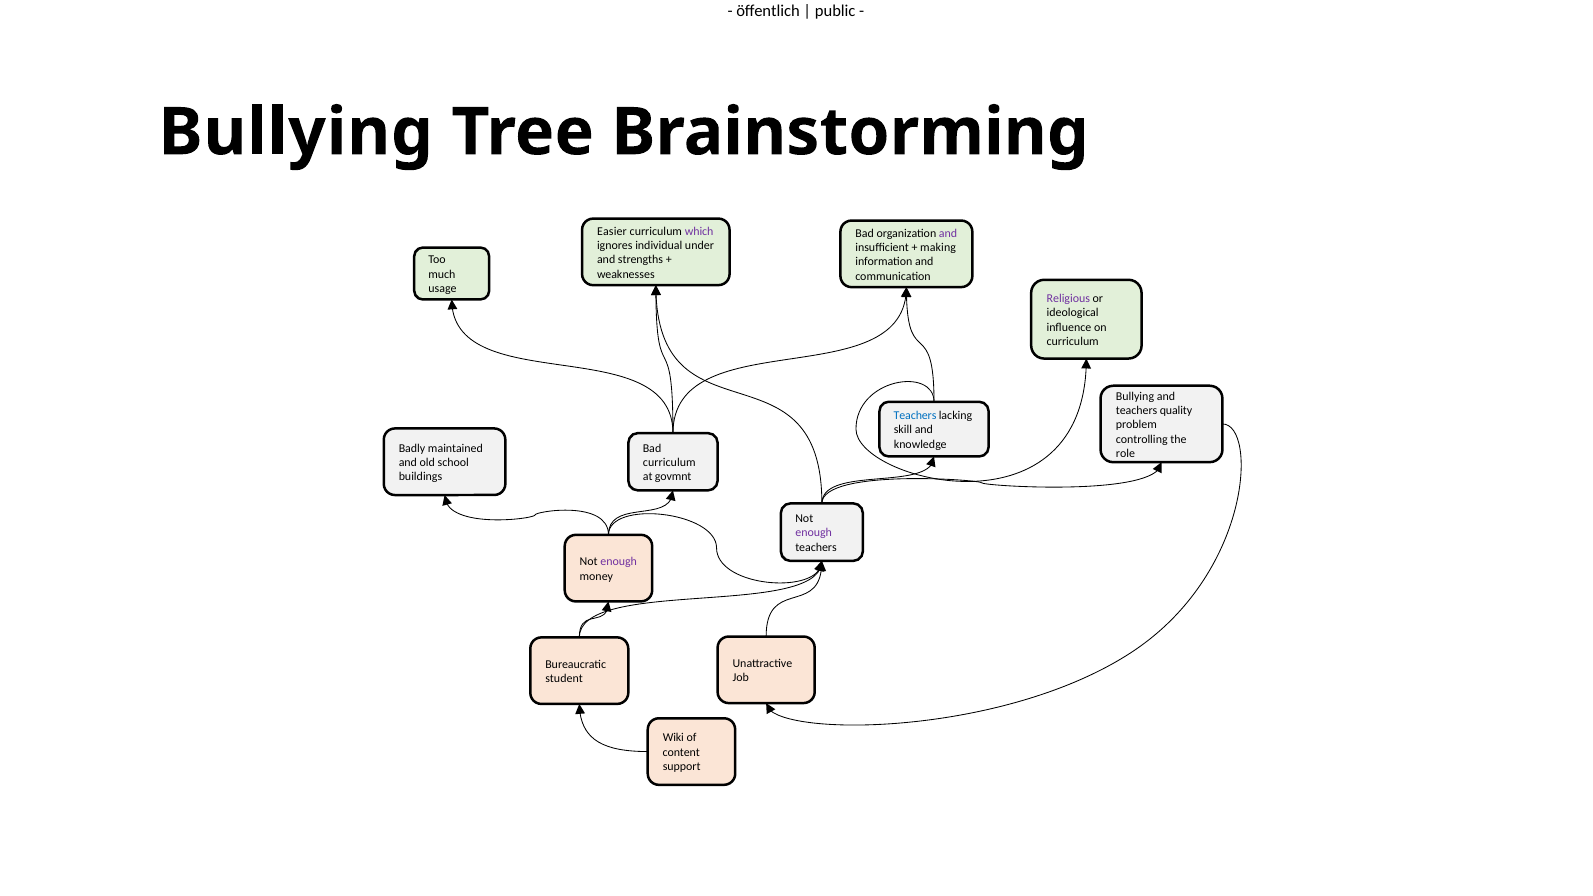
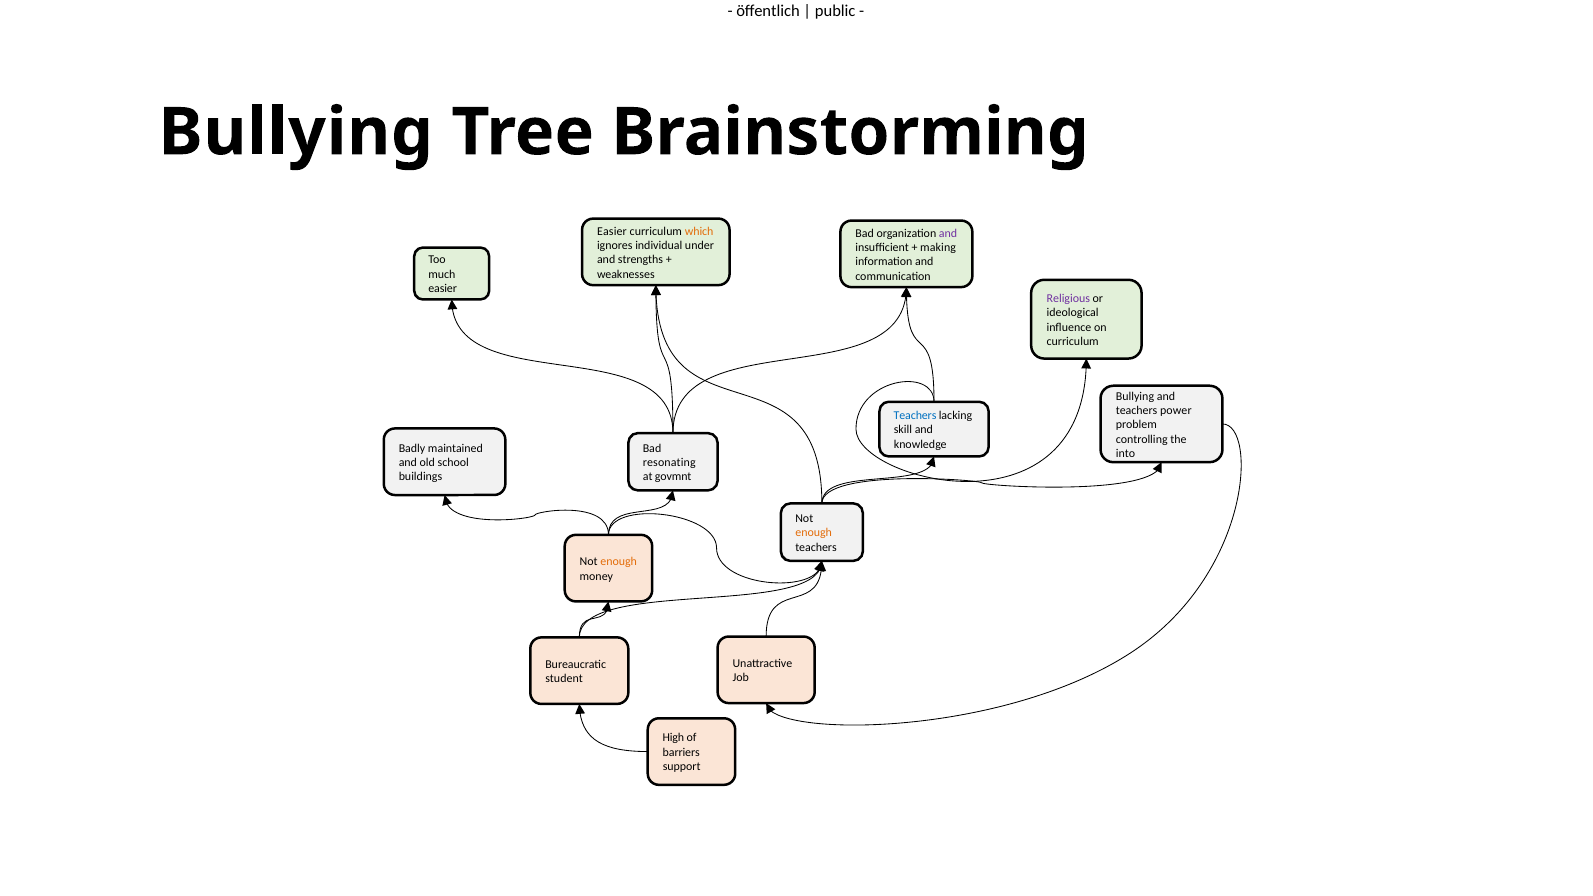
which colour: purple -> orange
usage at (443, 289): usage -> easier
quality: quality -> power
role: role -> into
curriculum at (669, 463): curriculum -> resonating
enough at (814, 533) colour: purple -> orange
enough at (619, 562) colour: purple -> orange
Wiki: Wiki -> High
content: content -> barriers
